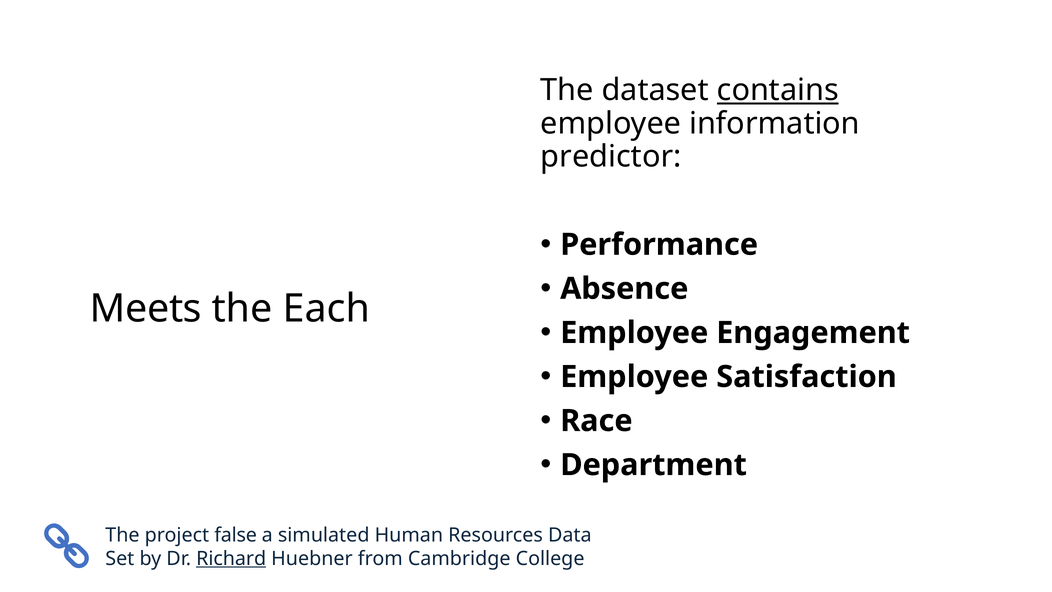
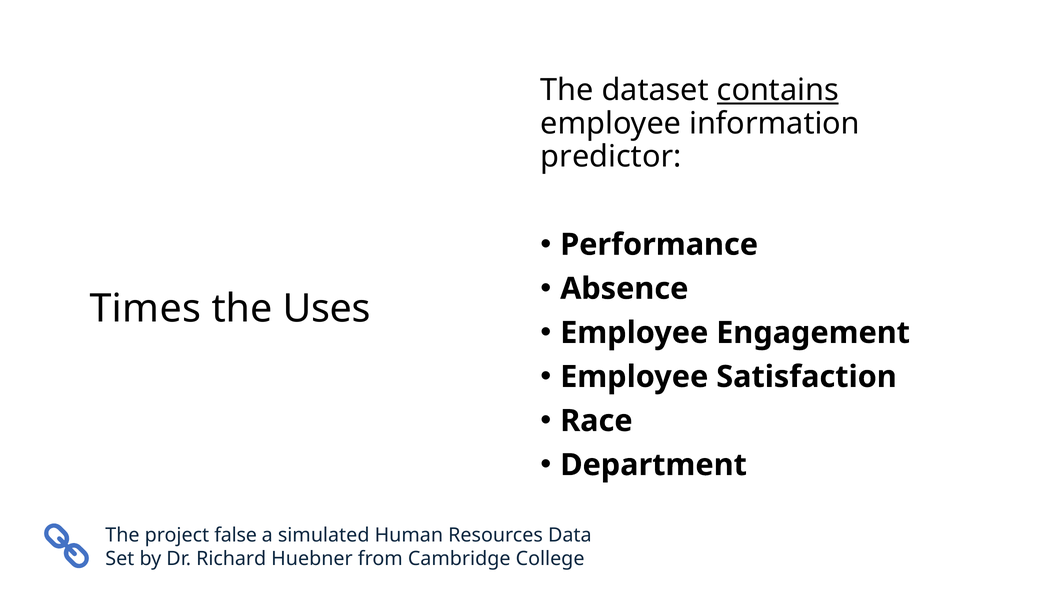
Meets: Meets -> Times
Each: Each -> Uses
Richard underline: present -> none
